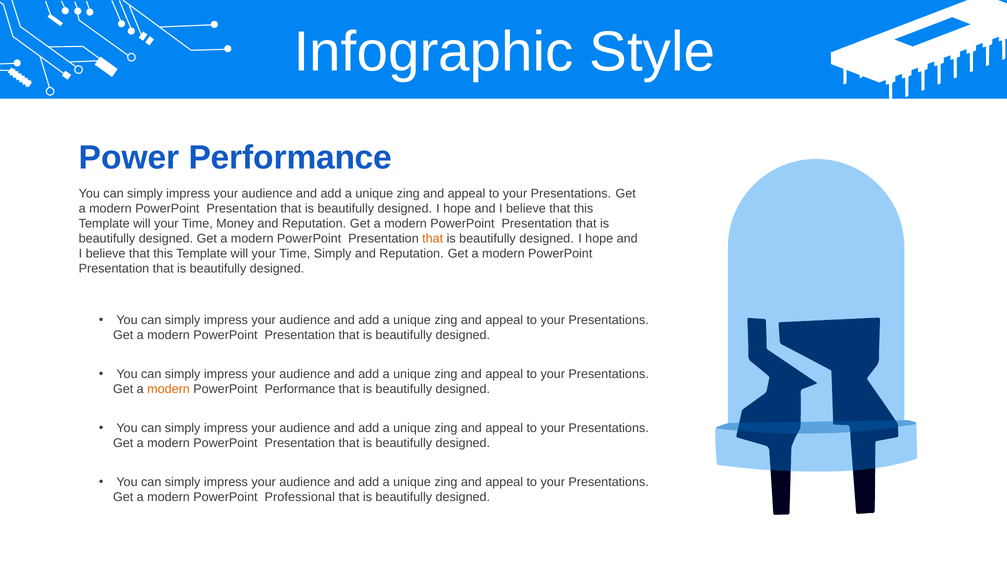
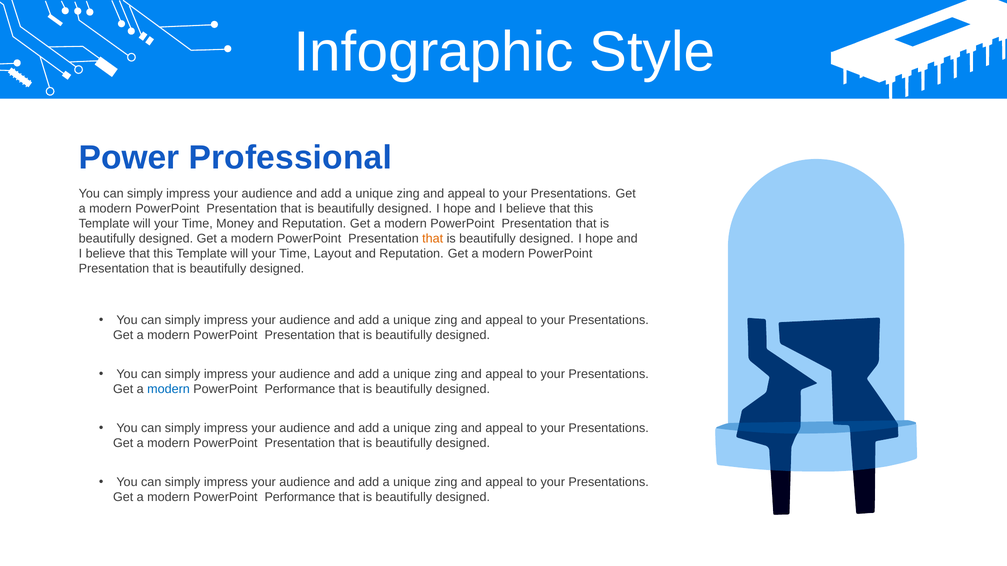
Power Performance: Performance -> Professional
Time Simply: Simply -> Layout
modern at (169, 390) colour: orange -> blue
Professional at (300, 498): Professional -> Performance
